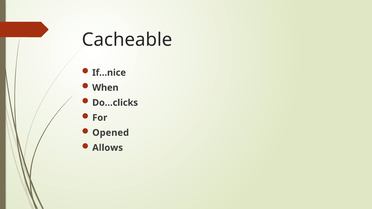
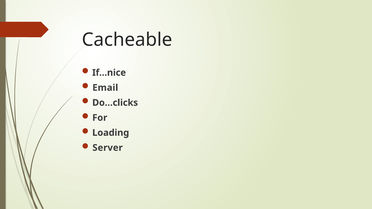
When: When -> Email
Opened: Opened -> Loading
Allows: Allows -> Server
